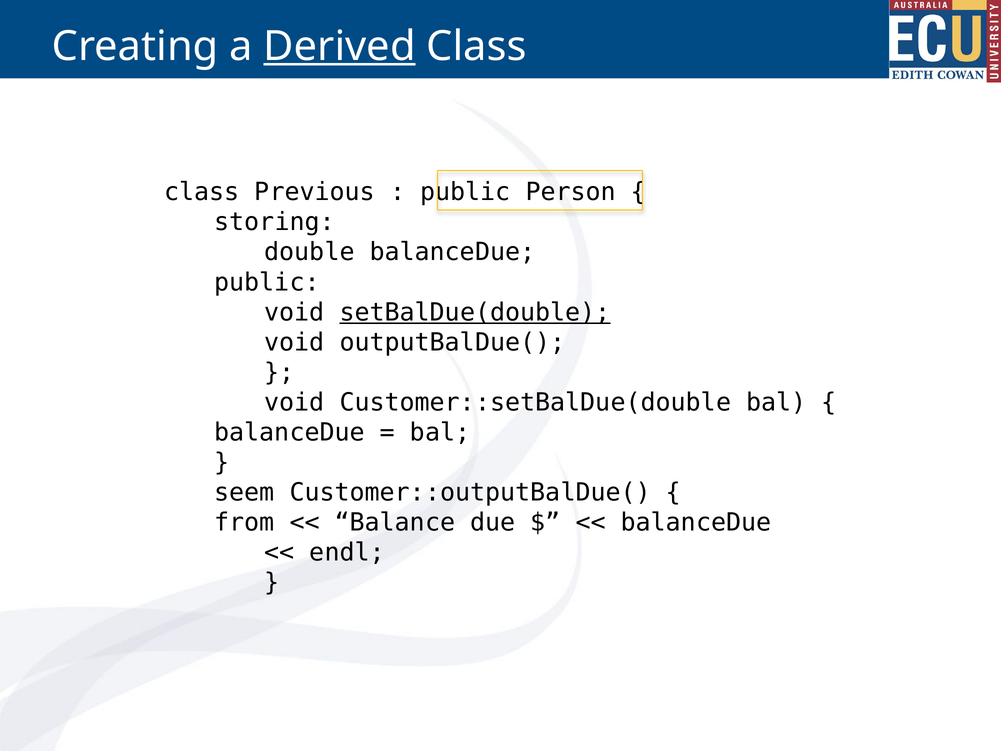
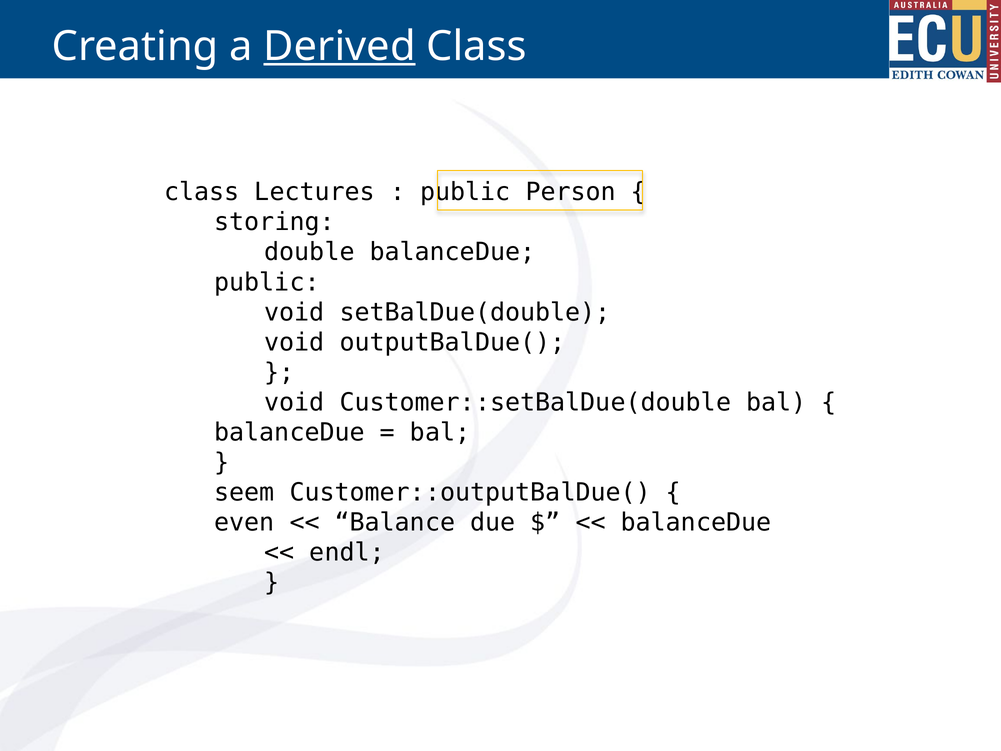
Previous: Previous -> Lectures
setBalDue(double underline: present -> none
from: from -> even
